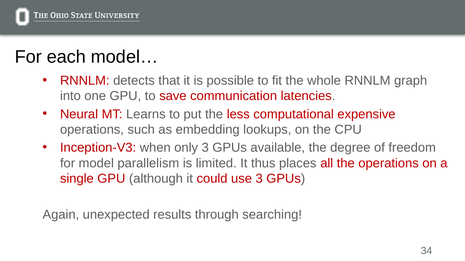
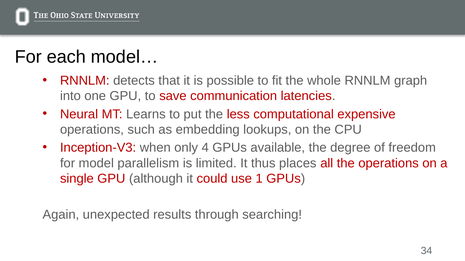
only 3: 3 -> 4
use 3: 3 -> 1
